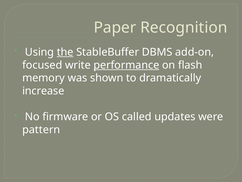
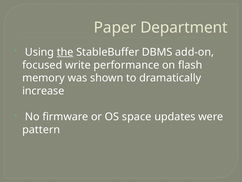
Recognition: Recognition -> Department
performance underline: present -> none
called: called -> space
